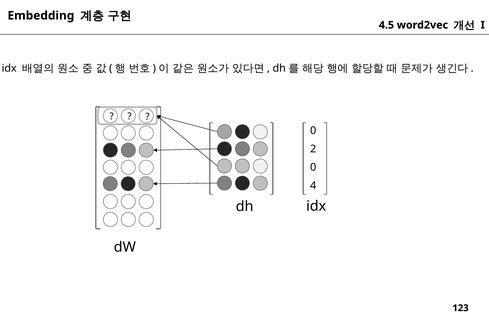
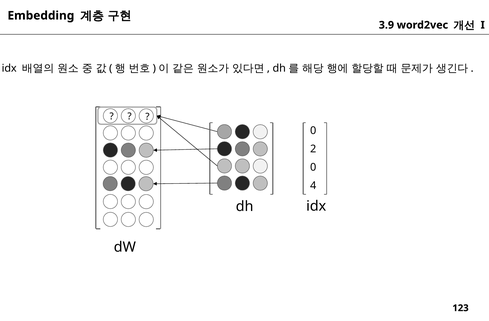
4.5: 4.5 -> 3.9
